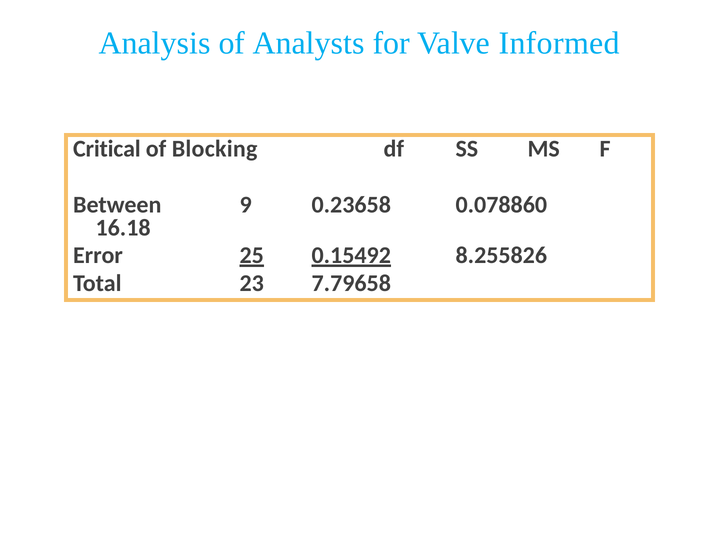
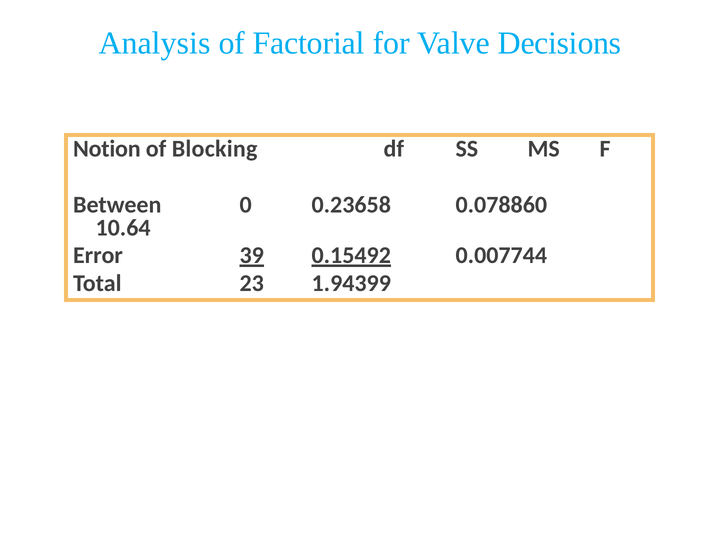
Analysts: Analysts -> Factorial
Informed: Informed -> Decisions
Critical: Critical -> Notion
9: 9 -> 0
16.18: 16.18 -> 10.64
25: 25 -> 39
8.255826: 8.255826 -> 0.007744
7.79658: 7.79658 -> 1.94399
